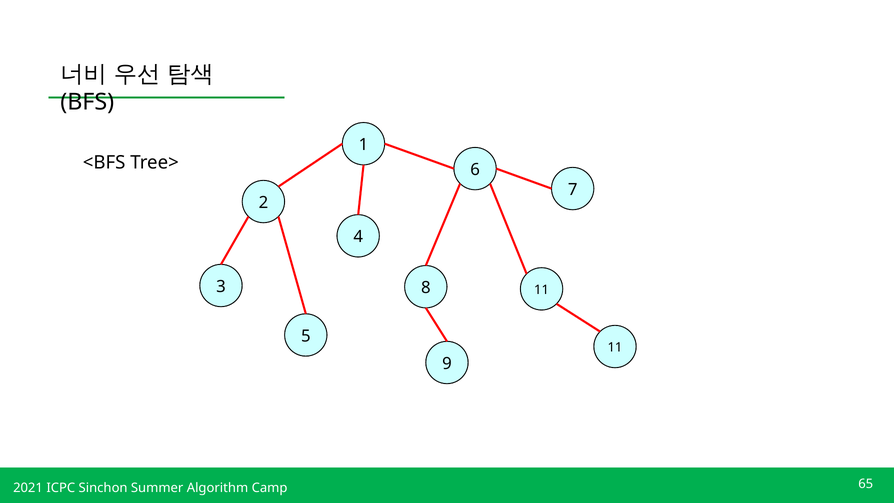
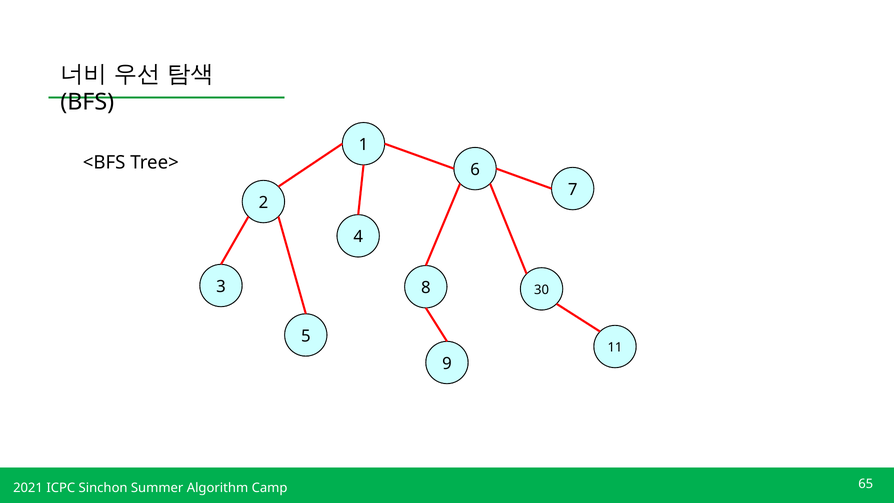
8 11: 11 -> 30
